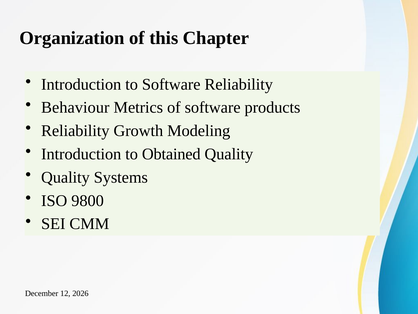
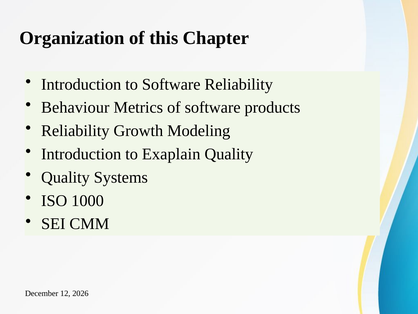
Obtained: Obtained -> Exaplain
9800: 9800 -> 1000
